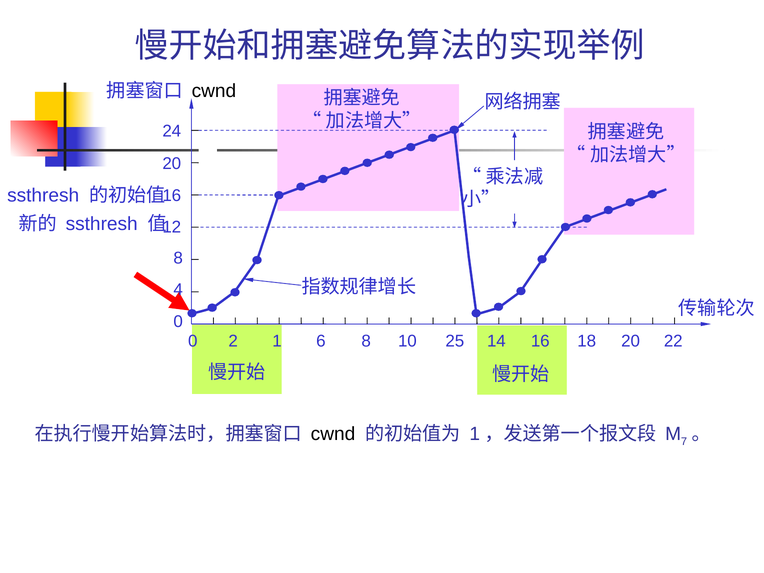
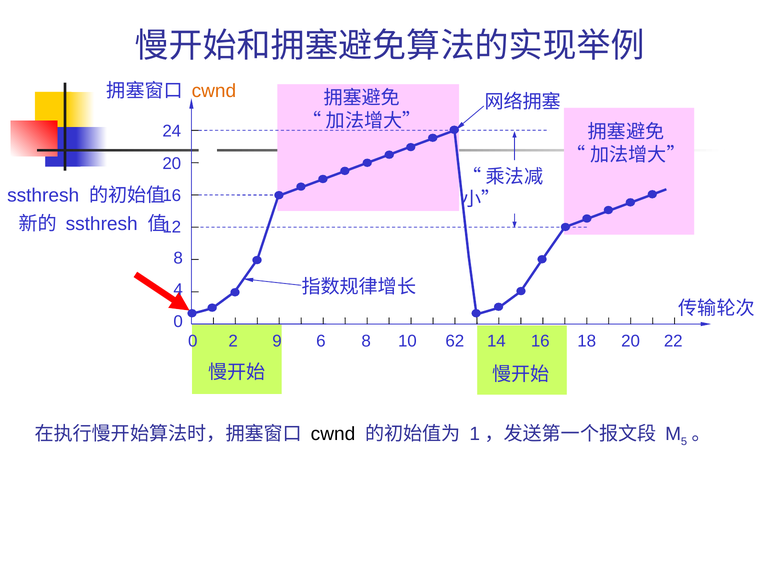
cwnd at (214, 91) colour: black -> orange
1: 1 -> 9
25: 25 -> 62
7: 7 -> 5
